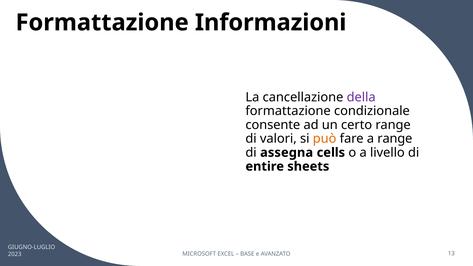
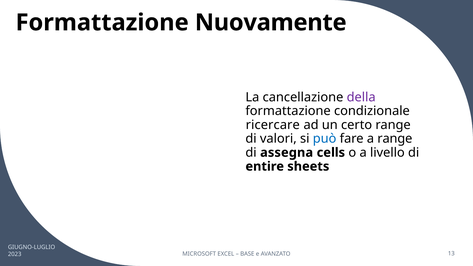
Informazioni: Informazioni -> Nuovamente
consente: consente -> ricercare
può colour: orange -> blue
